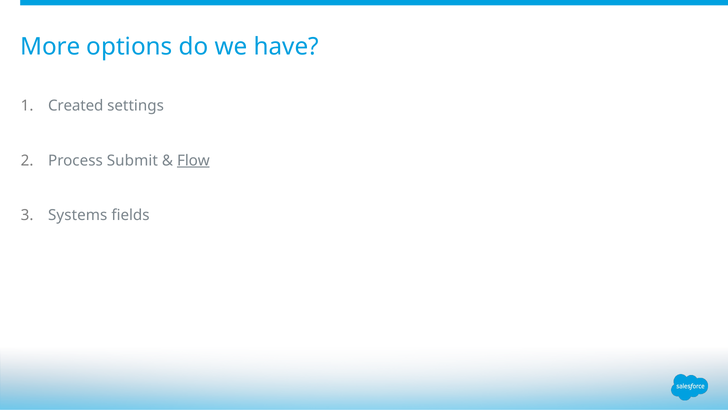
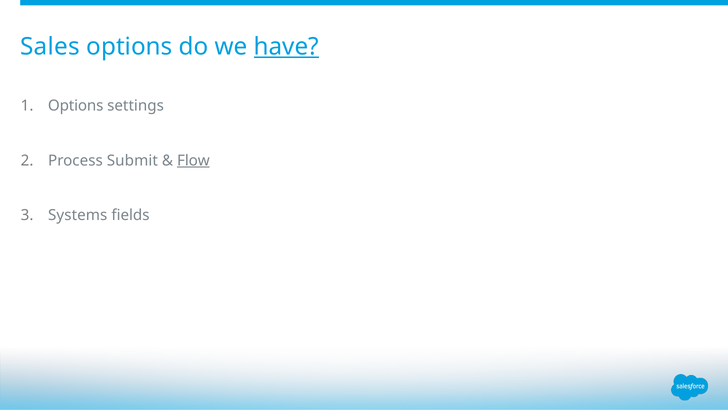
More: More -> Sales
have underline: none -> present
Created at (76, 106): Created -> Options
